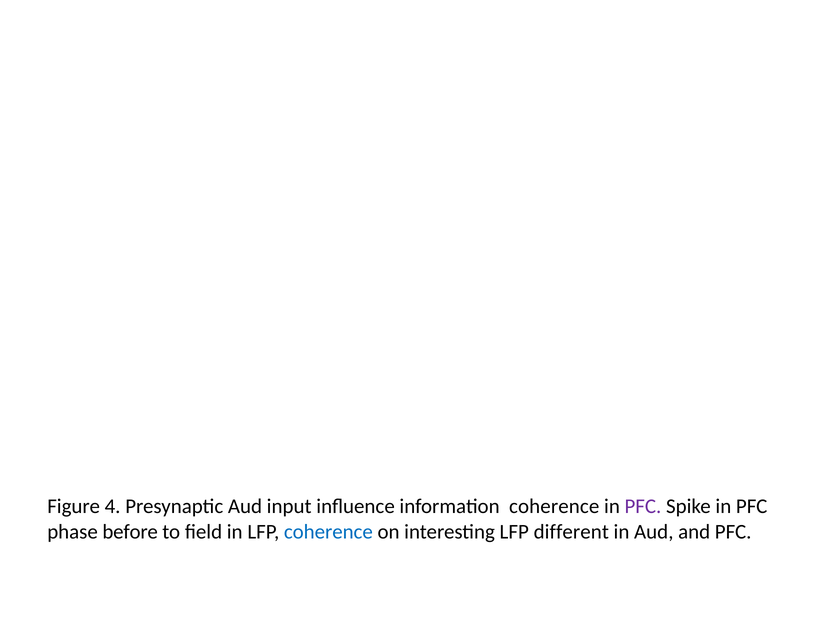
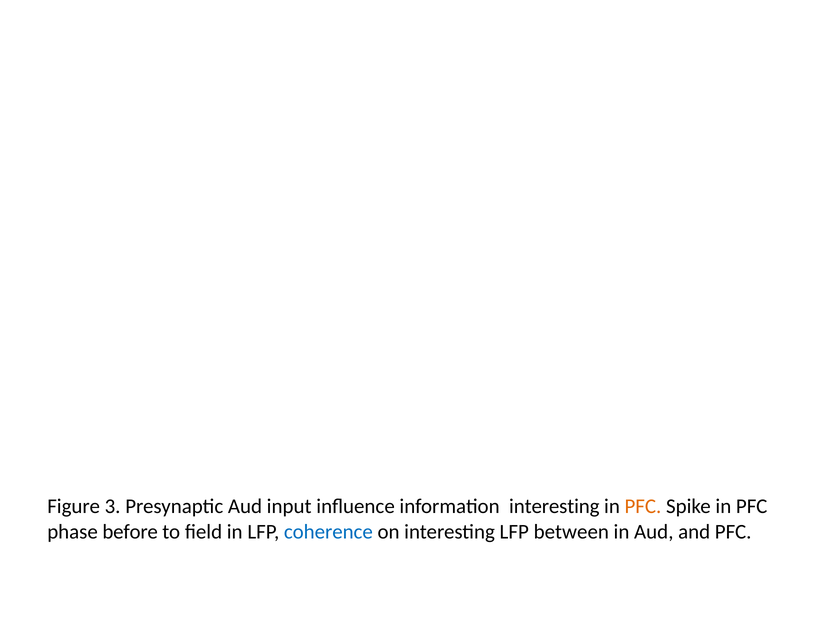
4: 4 -> 3
information coherence: coherence -> interesting
PFC at (643, 507) colour: purple -> orange
different: different -> between
